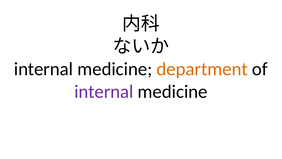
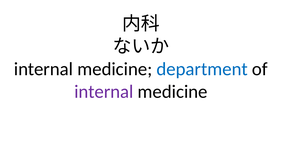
department colour: orange -> blue
